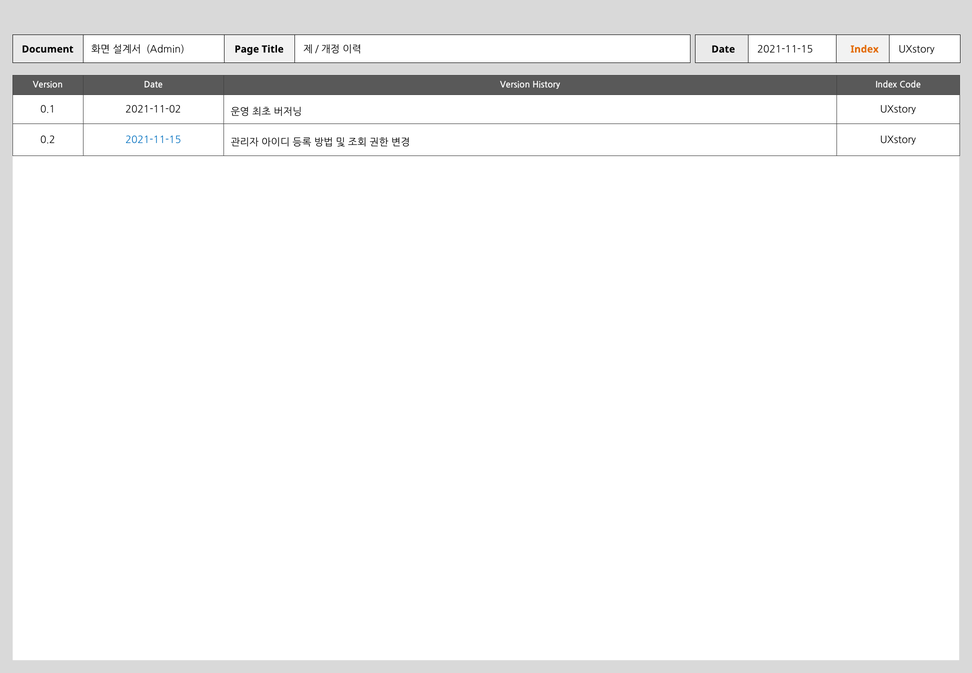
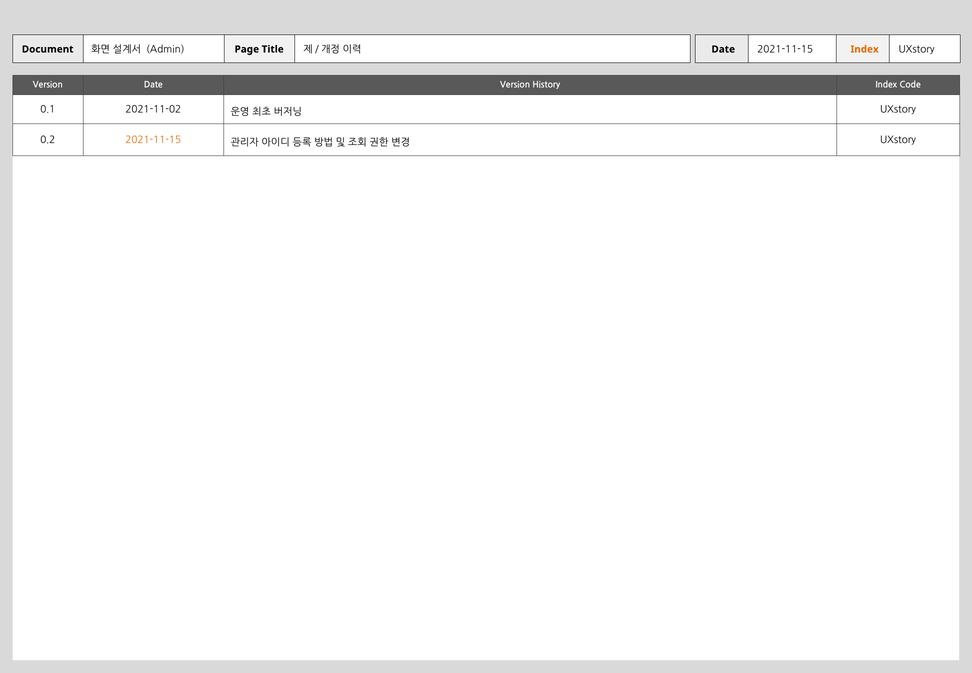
2021-11-15 at (153, 140) colour: blue -> orange
